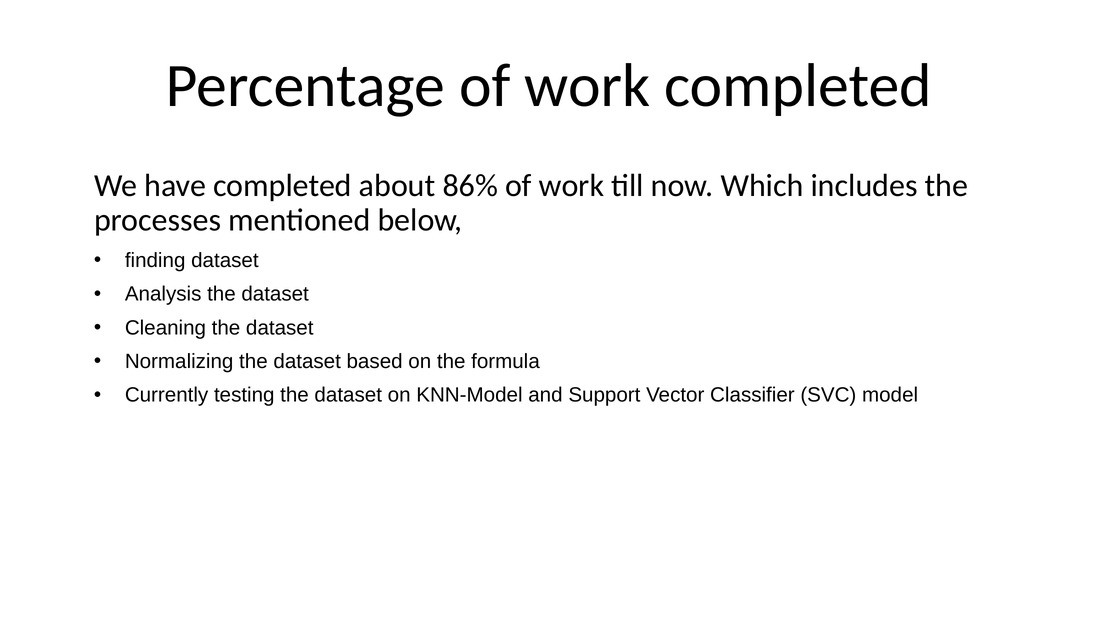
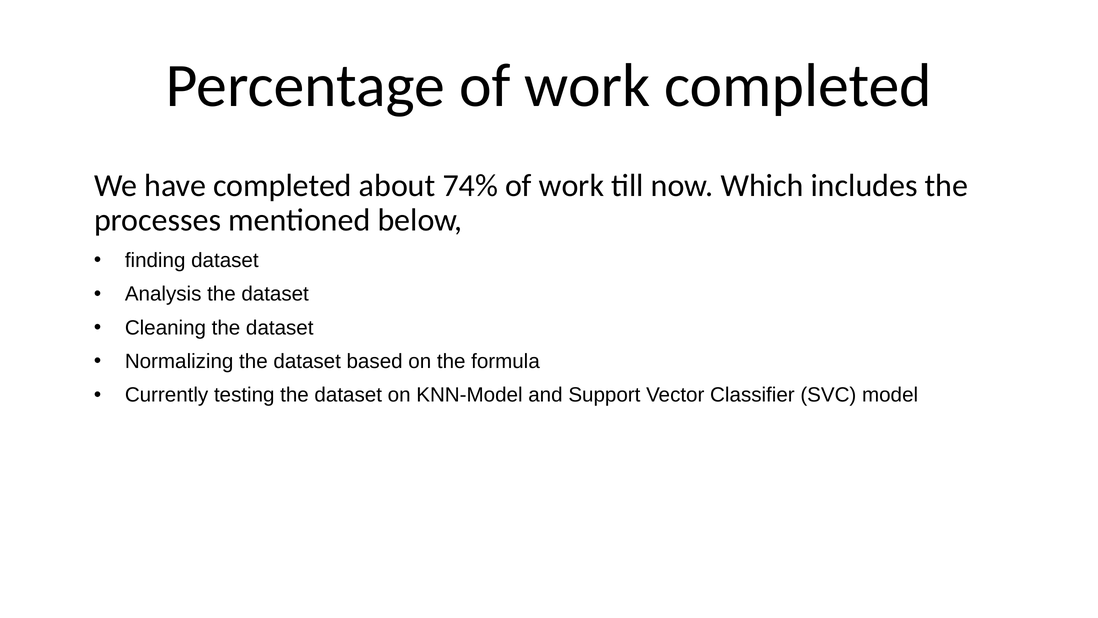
86%: 86% -> 74%
